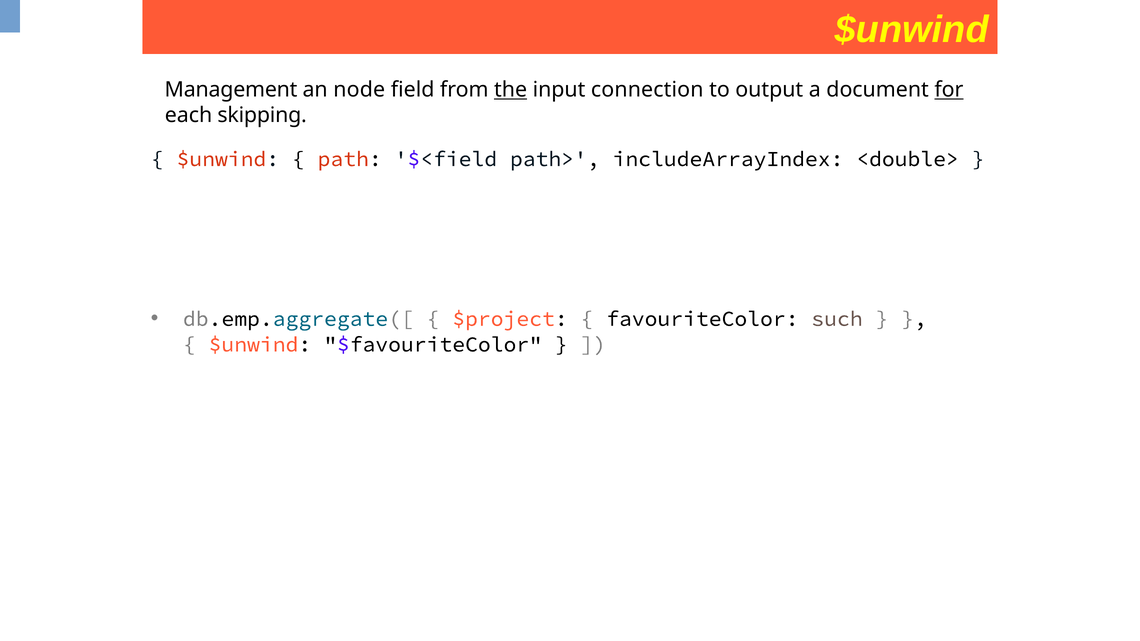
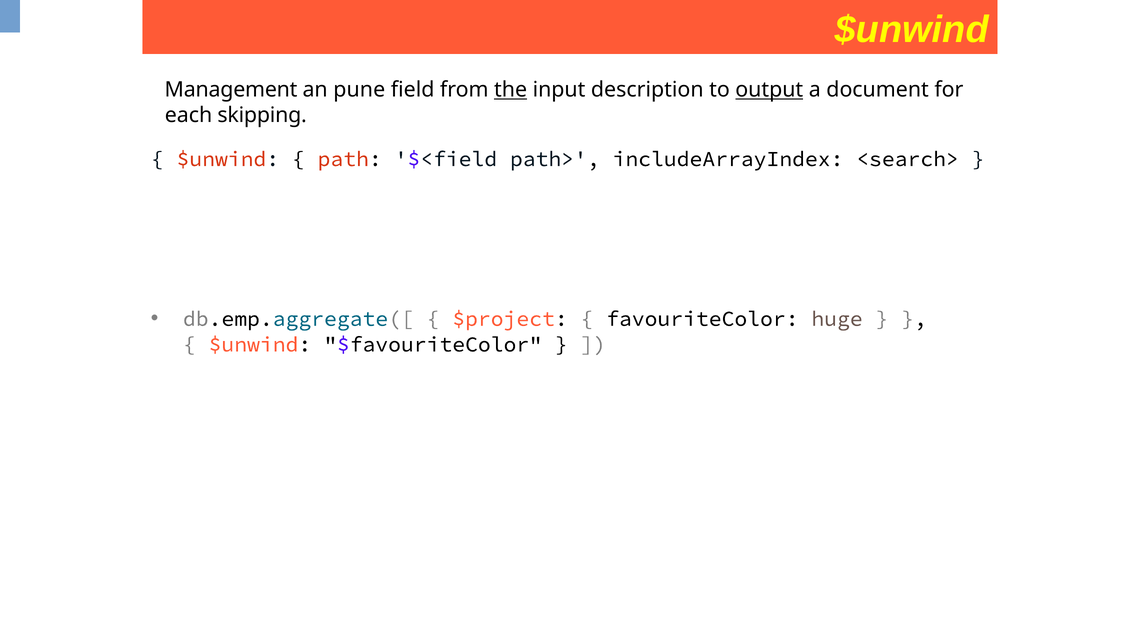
node: node -> pune
connection: connection -> description
output underline: none -> present
for underline: present -> none
<double>: <double> -> <search>
such: such -> huge
